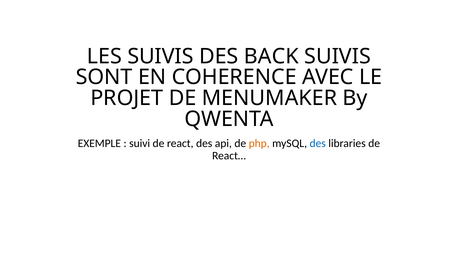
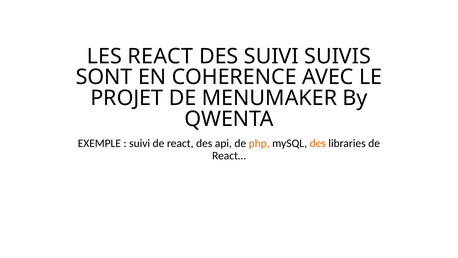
LES SUIVIS: SUIVIS -> REACT
DES BACK: BACK -> SUIVI
des at (318, 143) colour: blue -> orange
